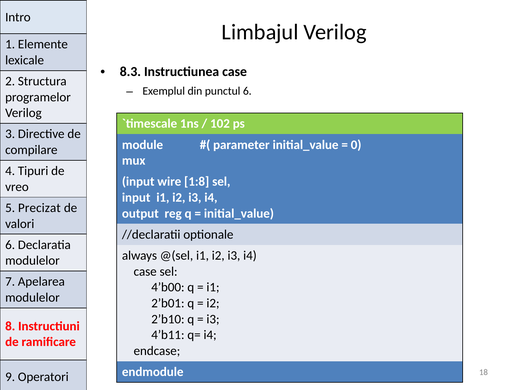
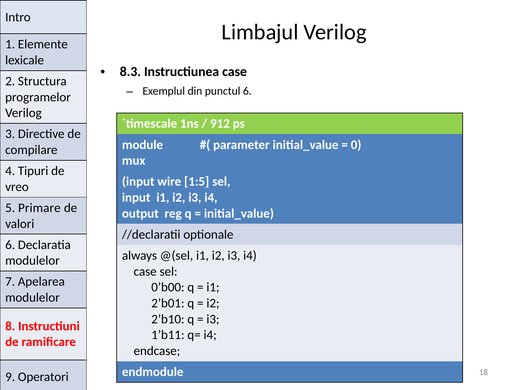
102: 102 -> 912
1:8: 1:8 -> 1:5
Precizat: Precizat -> Primare
4’b00: 4’b00 -> 0’b00
4’b11: 4’b11 -> 1’b11
